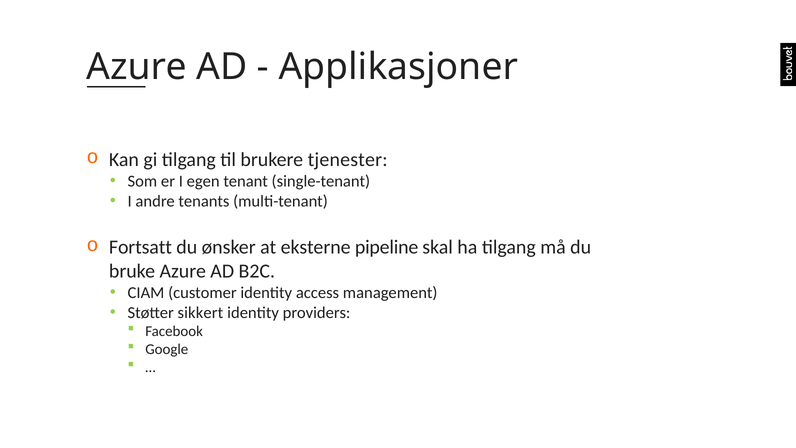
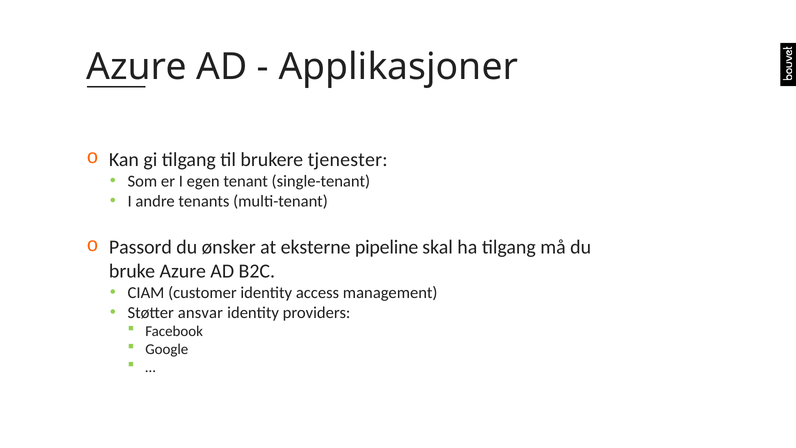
Fortsatt: Fortsatt -> Passord
sikkert: sikkert -> ansvar
